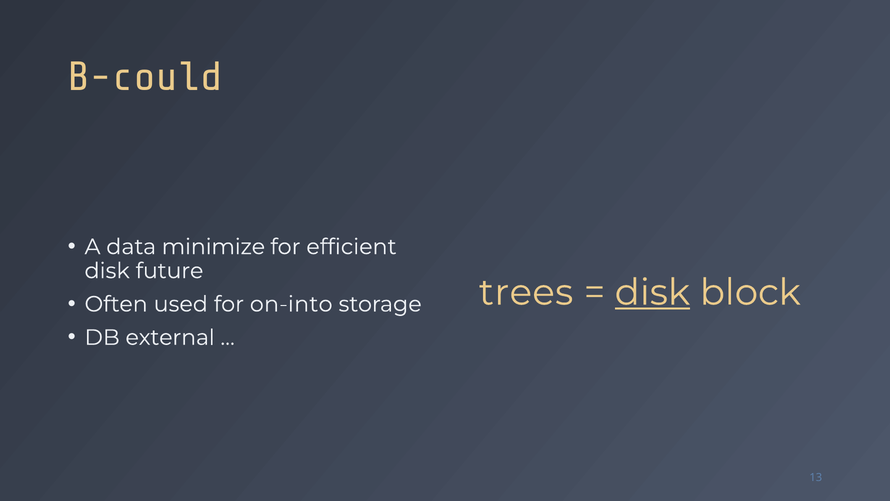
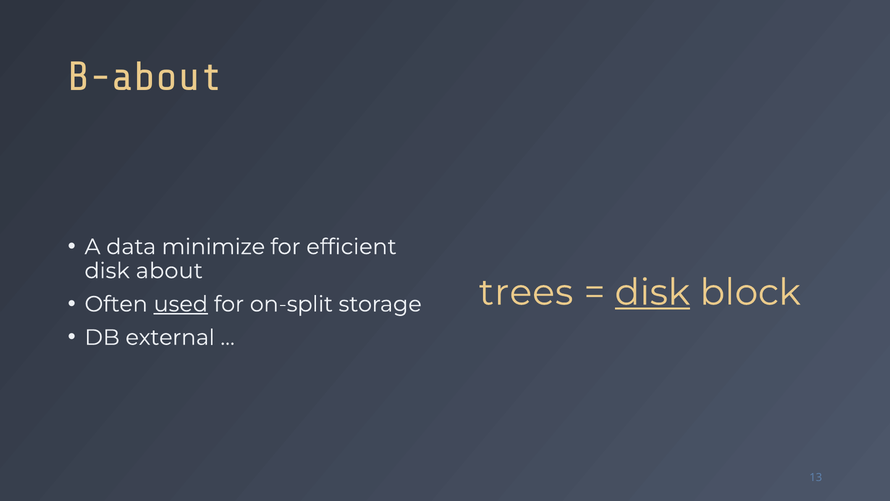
B-could: B-could -> B-about
future: future -> about
used underline: none -> present
on-into: on-into -> on-split
